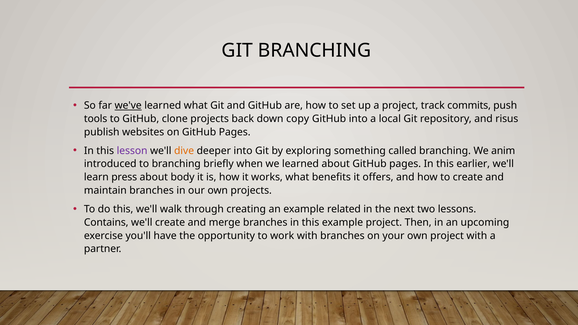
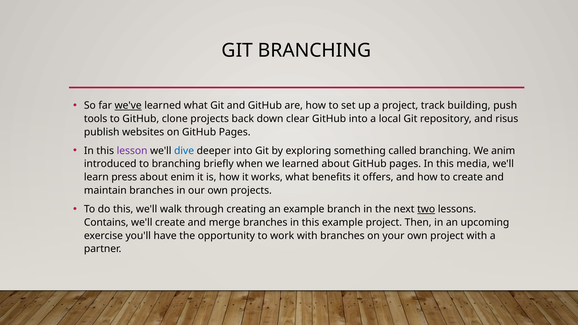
commits: commits -> building
copy: copy -> clear
dive colour: orange -> blue
earlier: earlier -> media
body: body -> enim
related: related -> branch
two underline: none -> present
